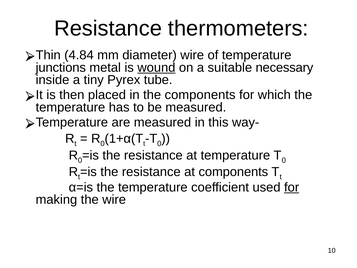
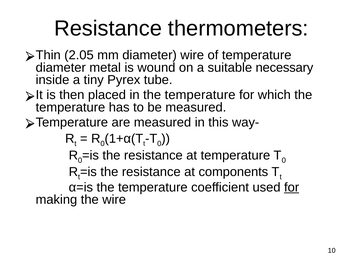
4.84: 4.84 -> 2.05
junctions at (61, 67): junctions -> diameter
wound underline: present -> none
in the components: components -> temperature
